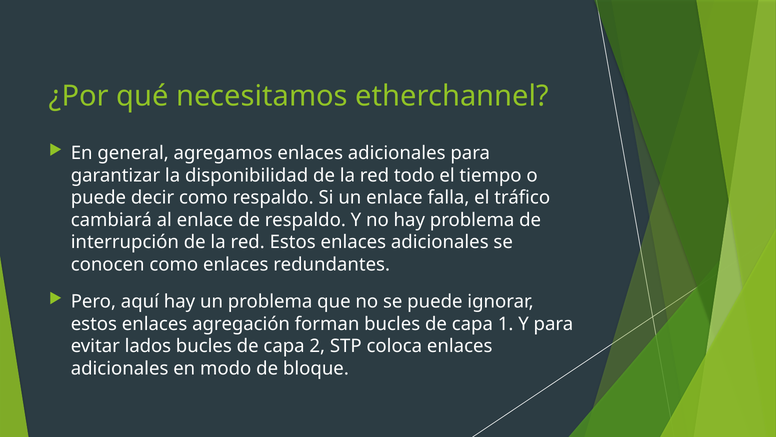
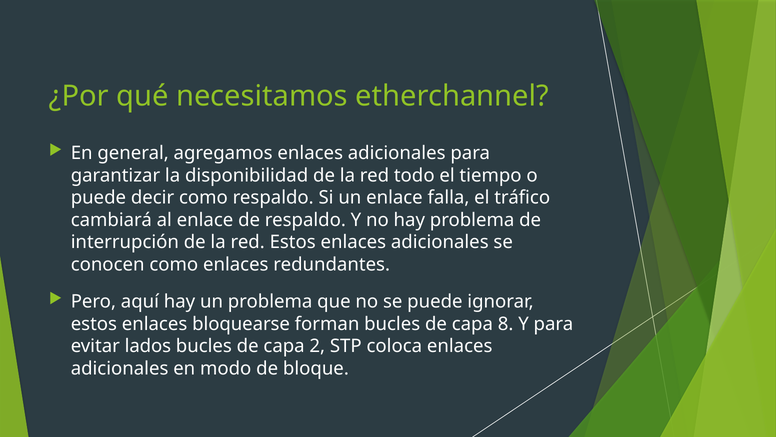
agregación: agregación -> bloquearse
1: 1 -> 8
